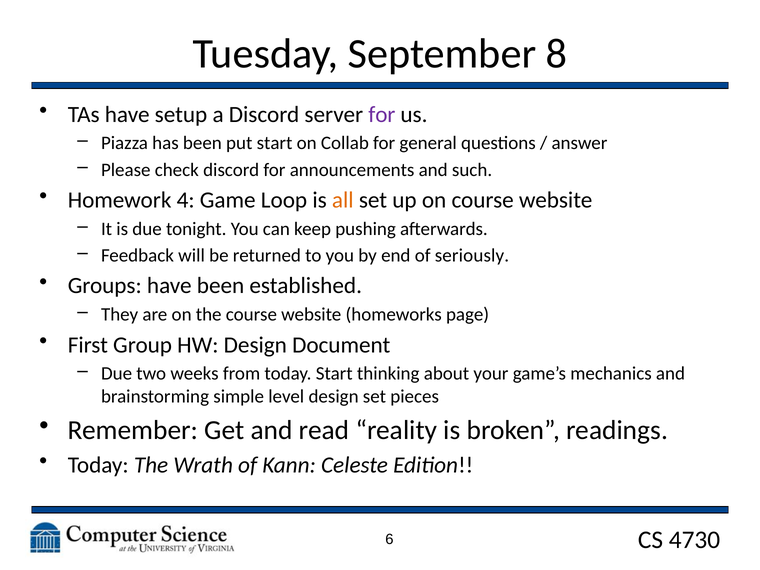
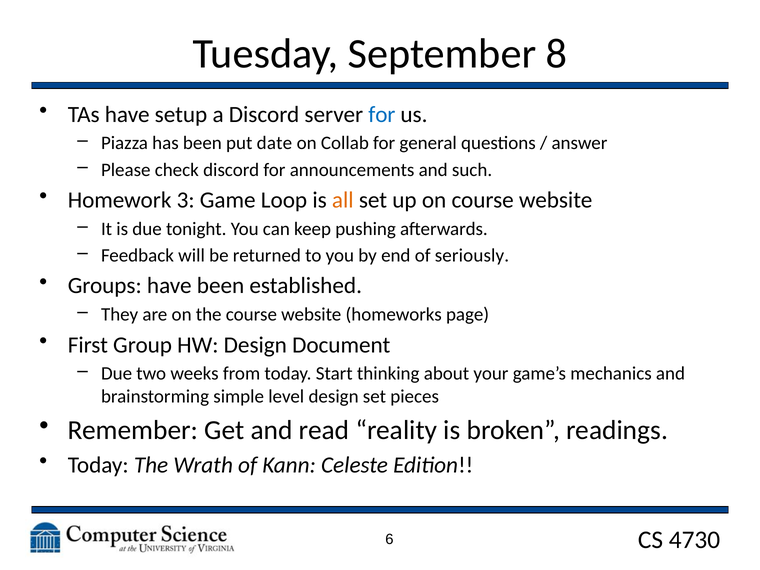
for at (382, 114) colour: purple -> blue
put start: start -> date
4: 4 -> 3
